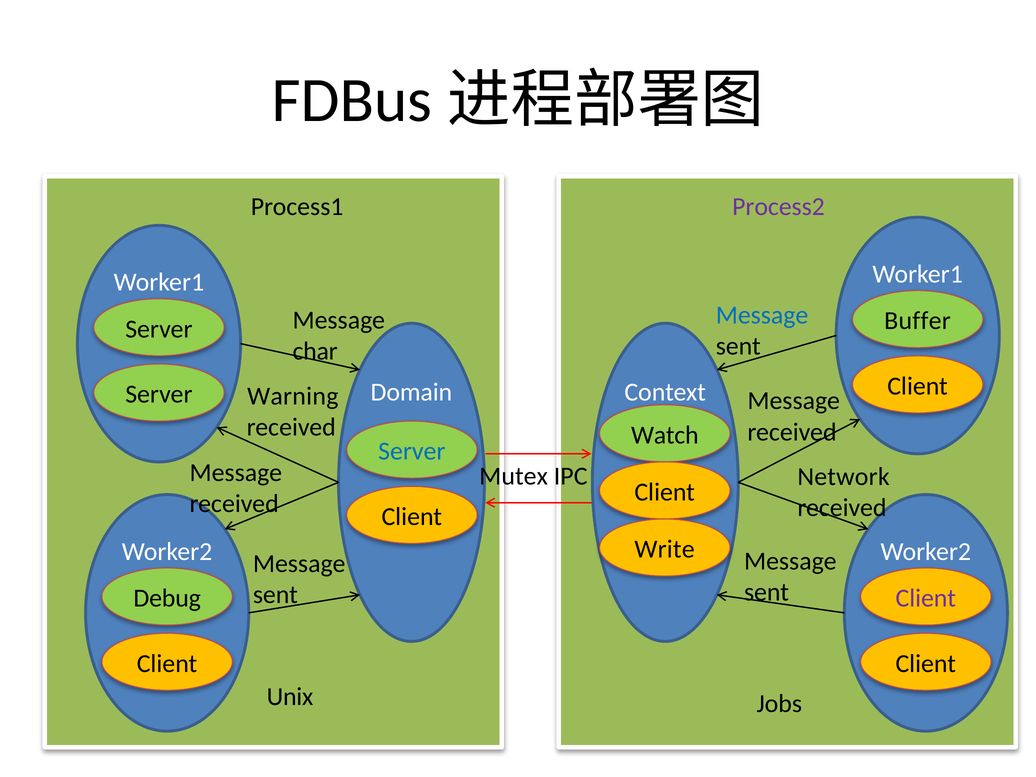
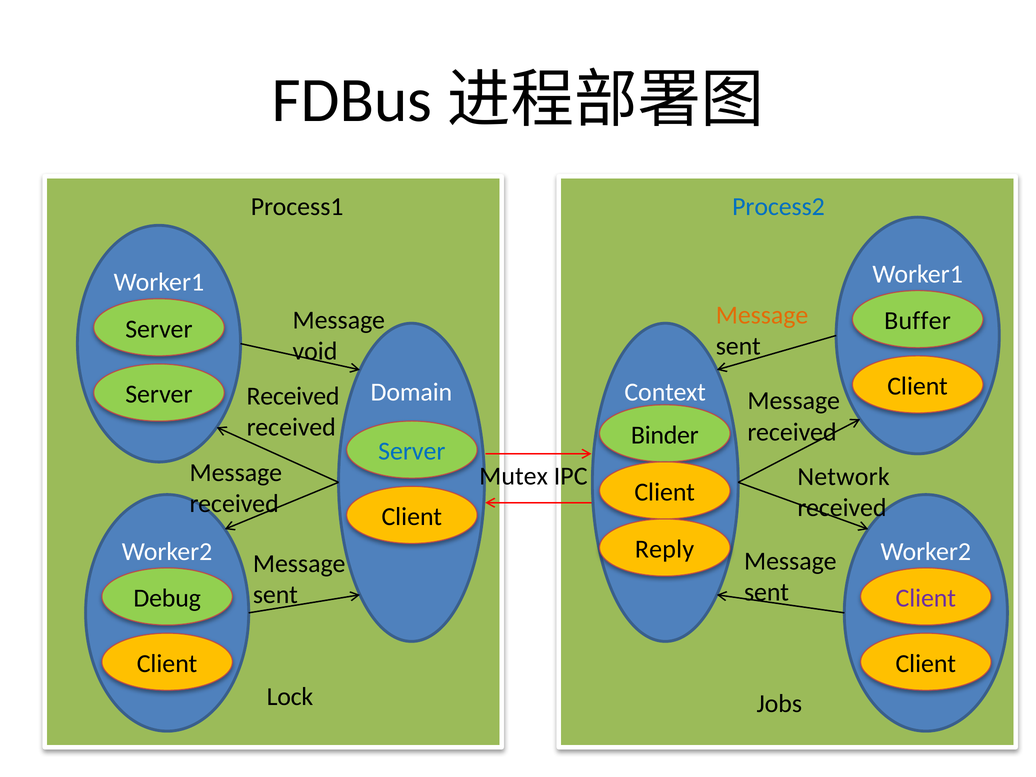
Process2 colour: purple -> blue
Message at (762, 315) colour: blue -> orange
char: char -> void
Warning at (293, 396): Warning -> Received
Watch: Watch -> Binder
Write: Write -> Reply
Unix: Unix -> Lock
